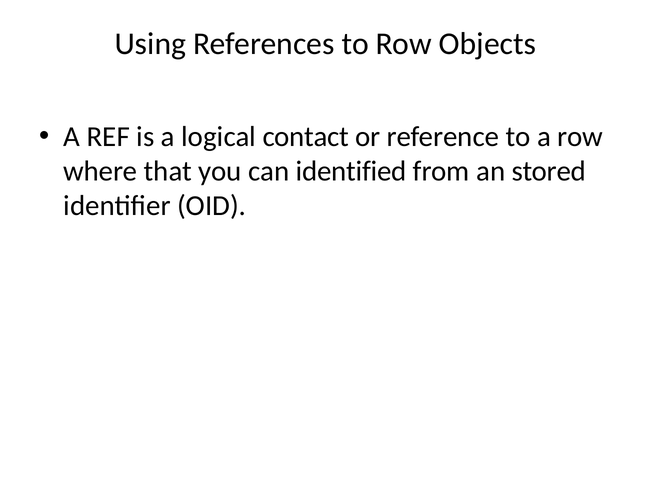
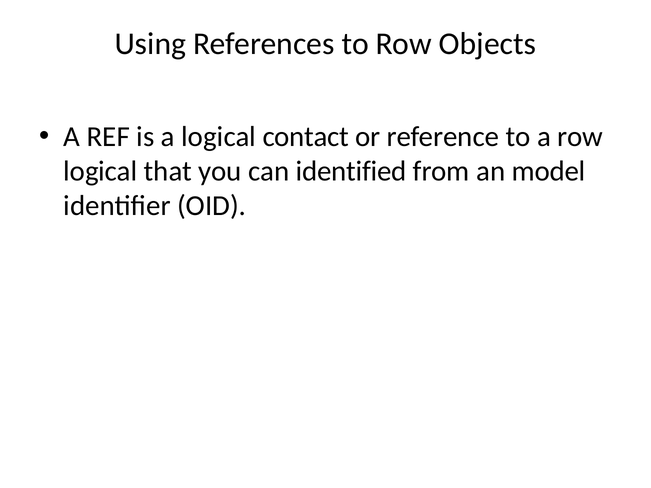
where at (100, 171): where -> logical
stored: stored -> model
